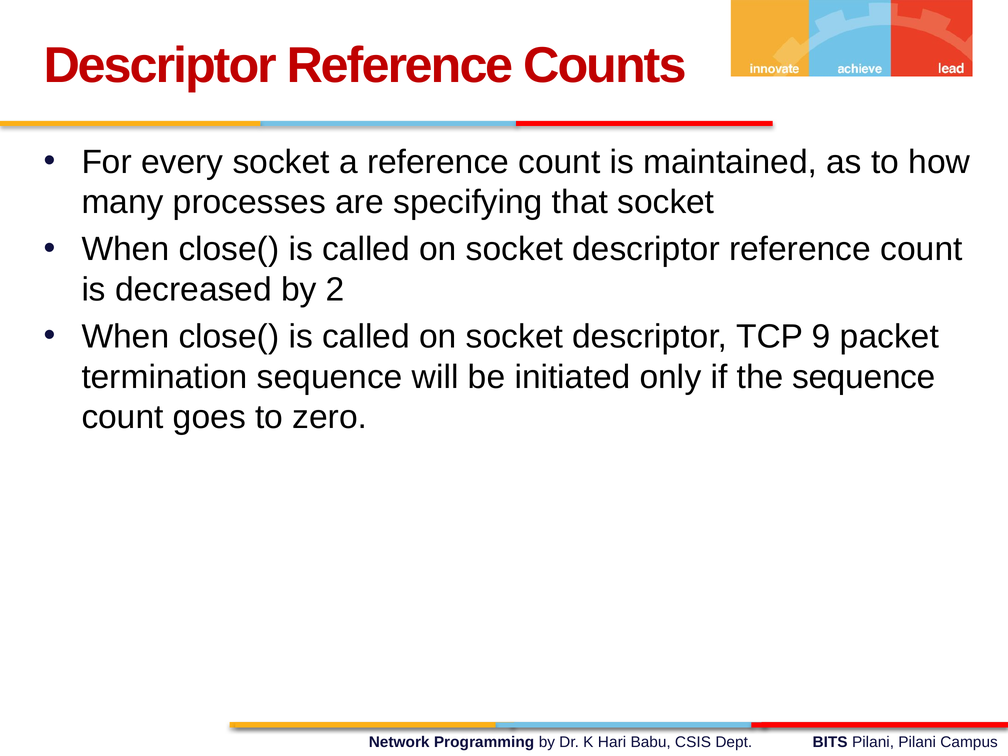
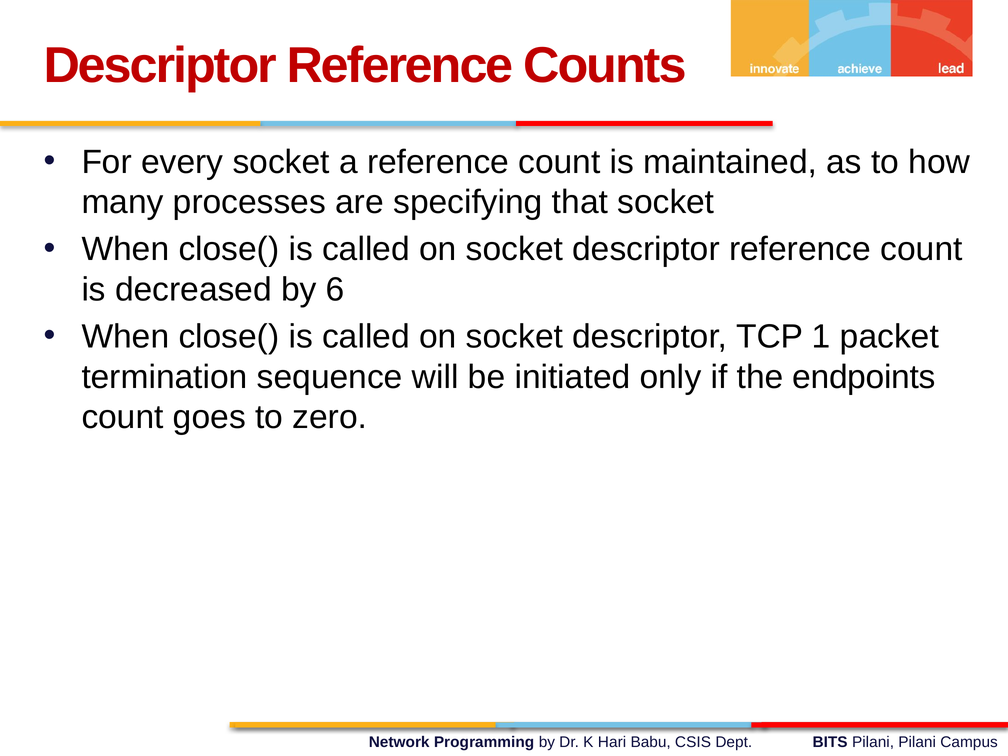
2: 2 -> 6
9: 9 -> 1
the sequence: sequence -> endpoints
